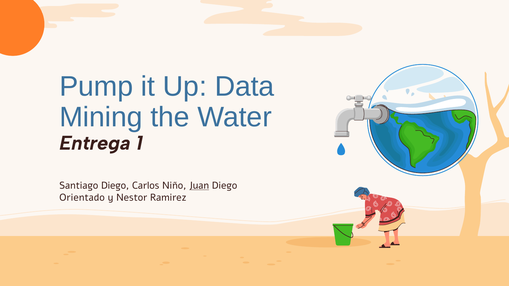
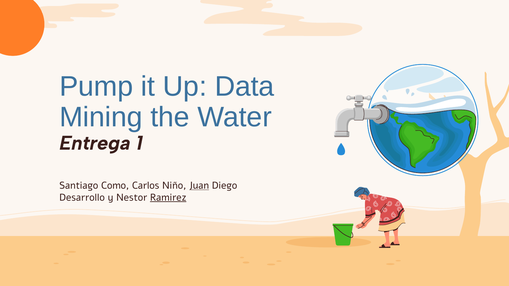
Santiago Diego: Diego -> Como
Orientado: Orientado -> Desarrollo
Ramirez underline: none -> present
